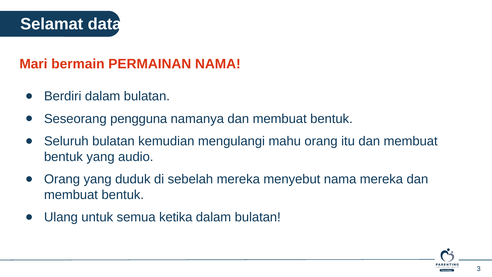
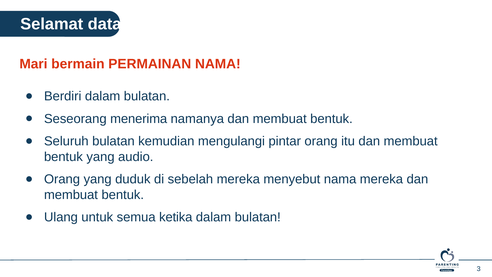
pengguna: pengguna -> menerima
mahu: mahu -> pintar
